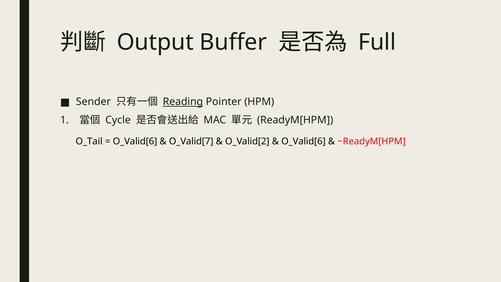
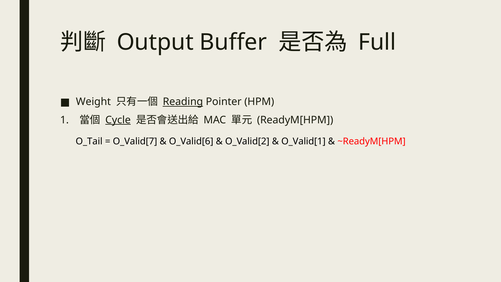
Sender: Sender -> Weight
Cycle underline: none -> present
O_Valid[6 at (135, 141): O_Valid[6 -> O_Valid[7
O_Valid[7: O_Valid[7 -> O_Valid[6
O_Valid[6 at (303, 141): O_Valid[6 -> O_Valid[1
